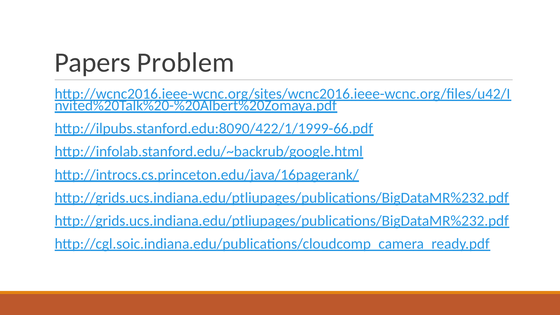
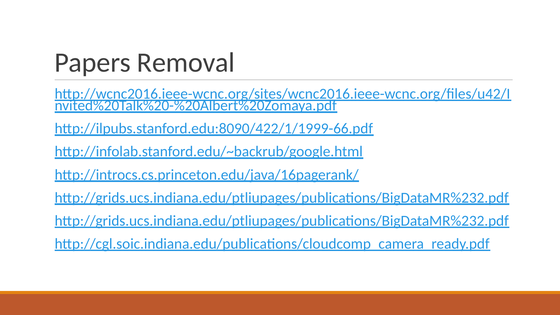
Problem: Problem -> Removal
